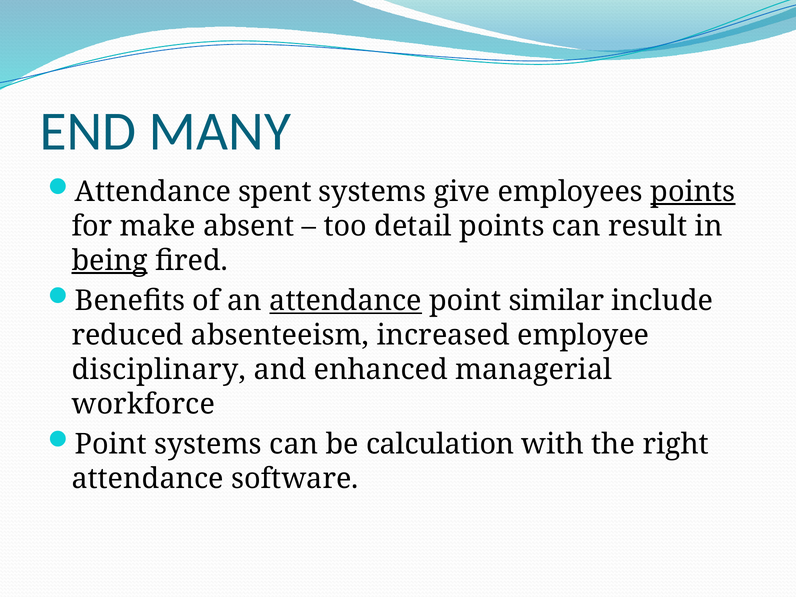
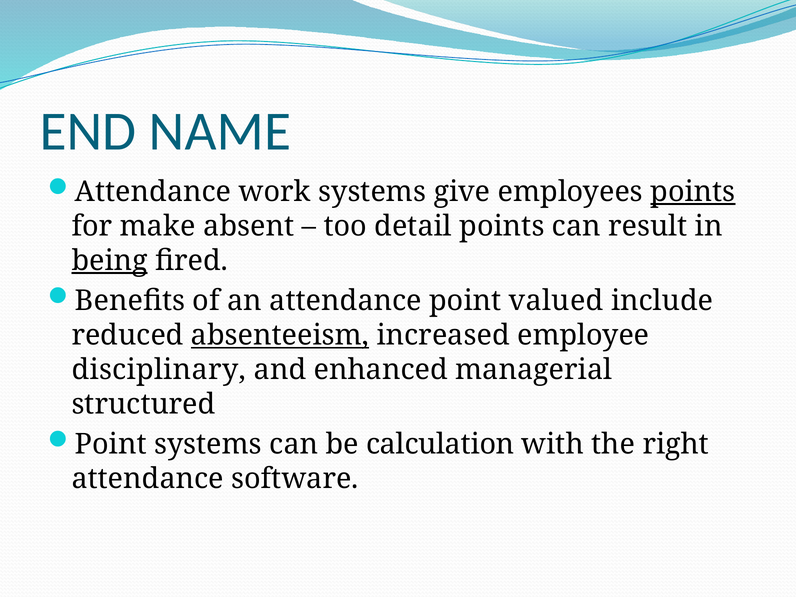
MANY: MANY -> NAME
spent: spent -> work
attendance at (346, 301) underline: present -> none
similar: similar -> valued
absenteeism underline: none -> present
workforce: workforce -> structured
